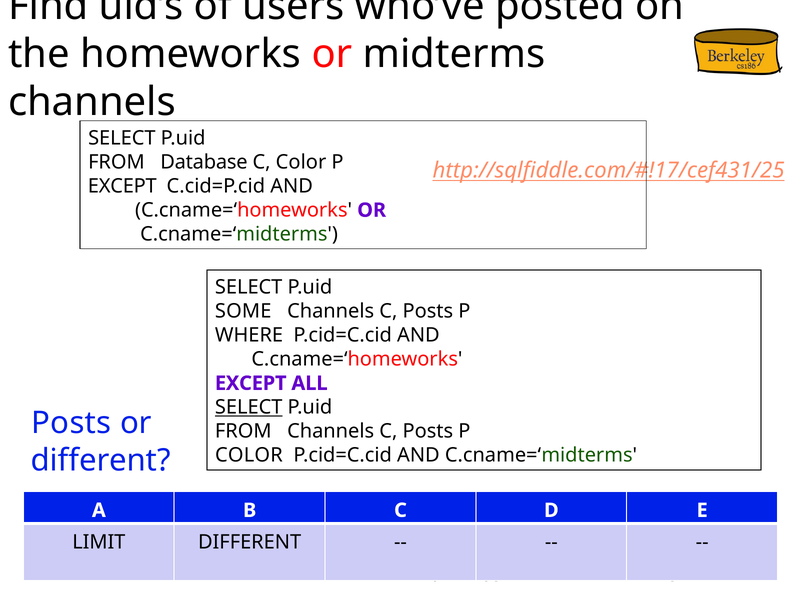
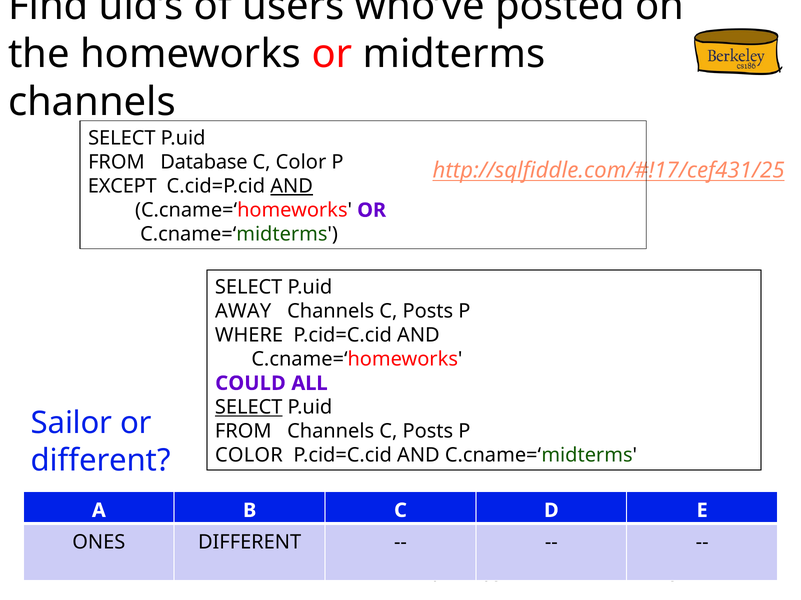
AND at (292, 186) underline: none -> present
SOME: SOME -> AWAY
EXCEPT at (251, 384): EXCEPT -> COULD
Posts at (71, 424): Posts -> Sailor
LIMIT: LIMIT -> ONES
